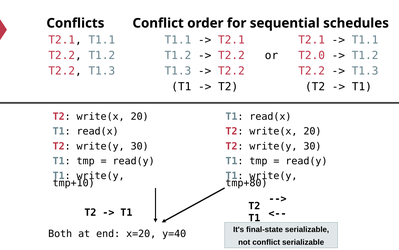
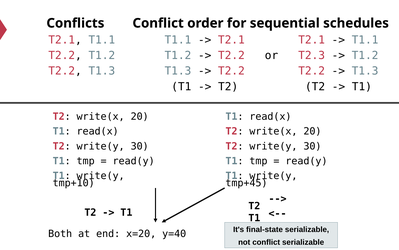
T2.0: T2.0 -> T2.3
tmp+80: tmp+80 -> tmp+45
